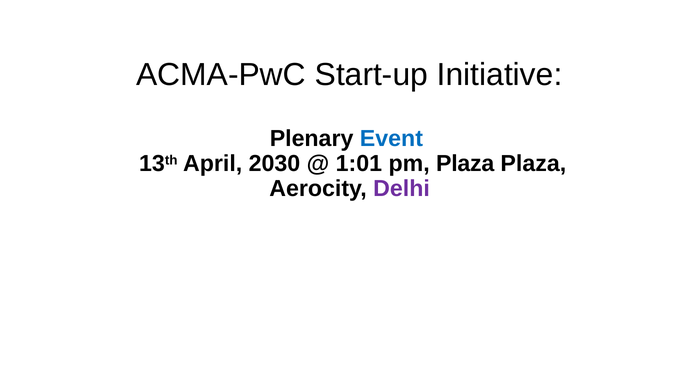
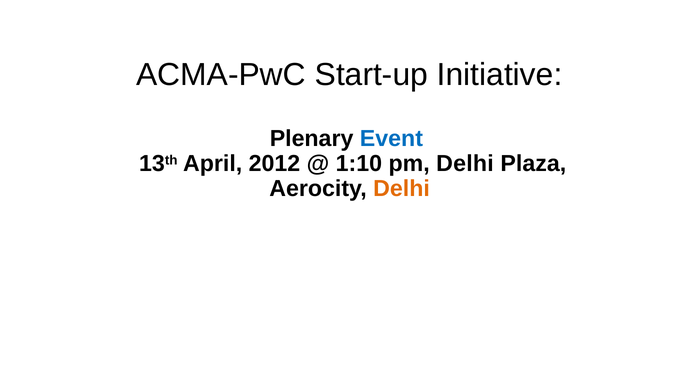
2030: 2030 -> 2012
1:01: 1:01 -> 1:10
pm Plaza: Plaza -> Delhi
Delhi at (402, 189) colour: purple -> orange
